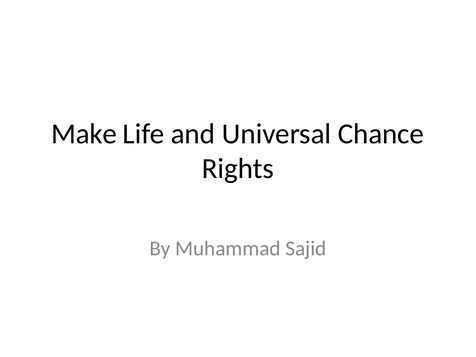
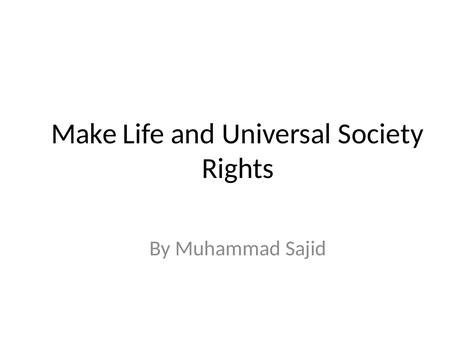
Chance: Chance -> Society
